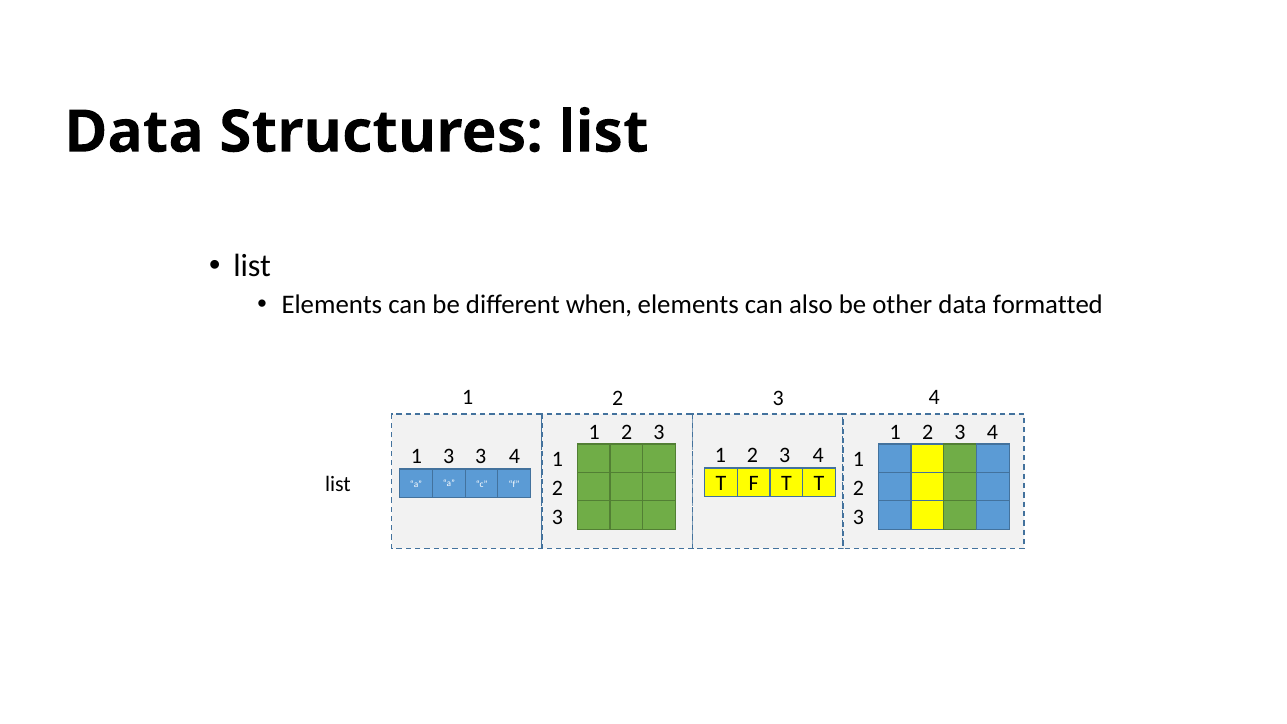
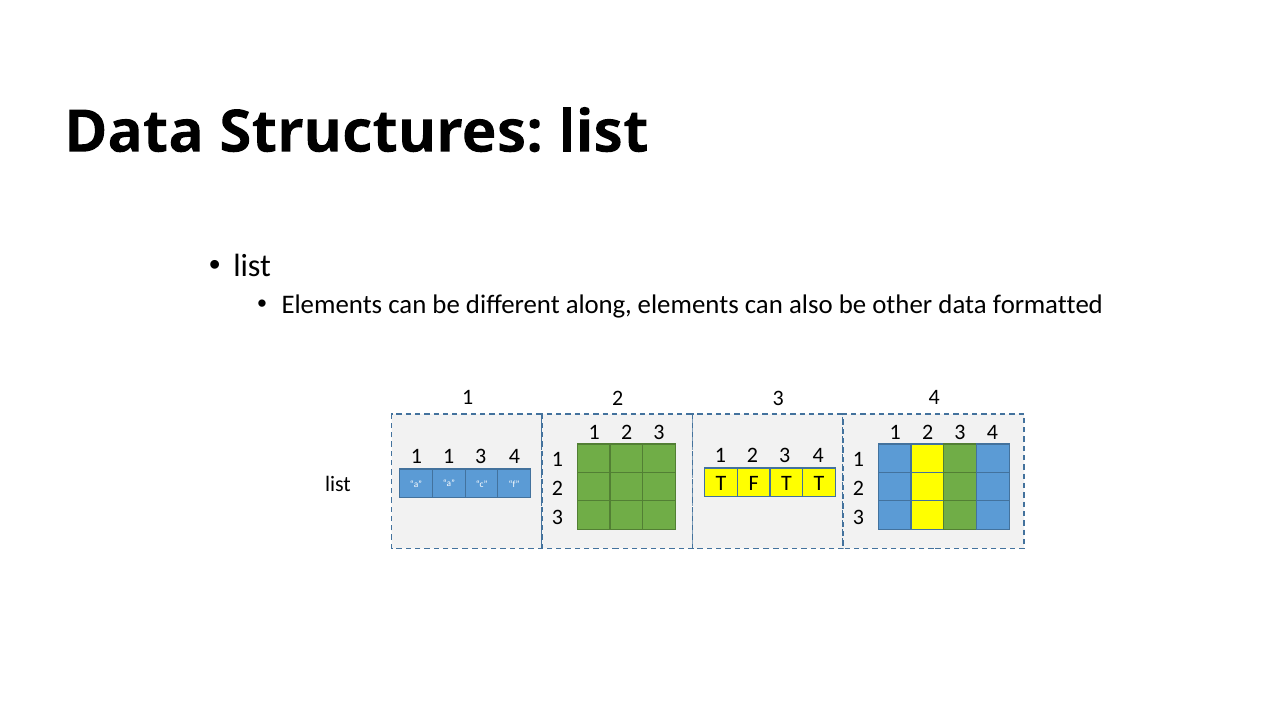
when: when -> along
1 3: 3 -> 1
